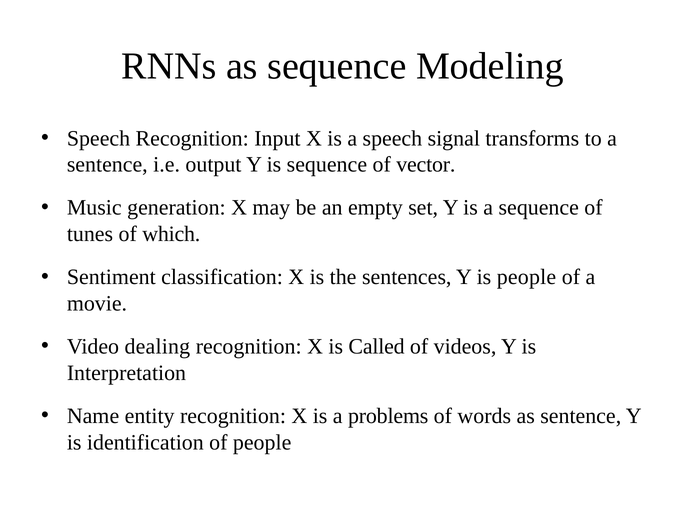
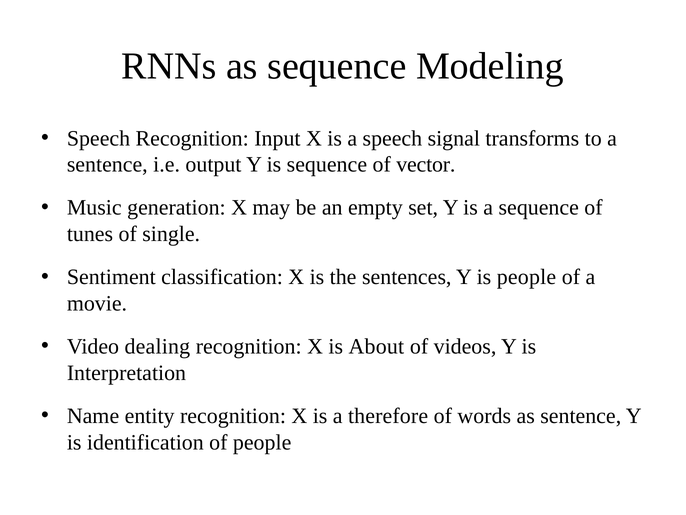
which: which -> single
Called: Called -> About
problems: problems -> therefore
